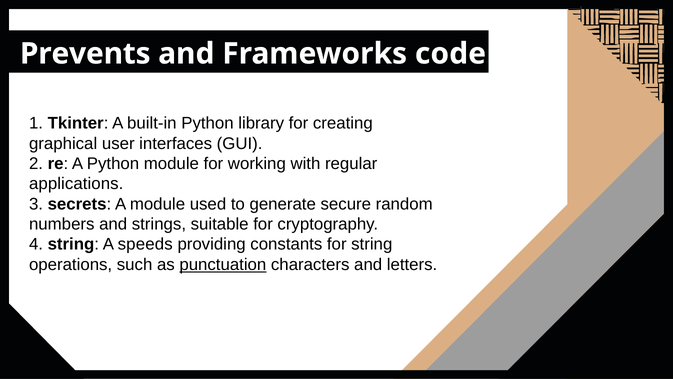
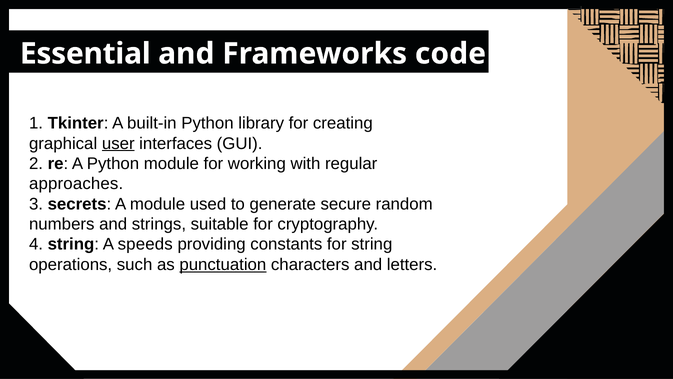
Prevents: Prevents -> Essential
user underline: none -> present
applications: applications -> approaches
